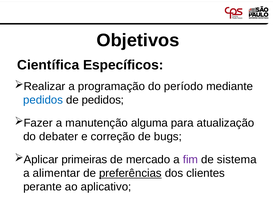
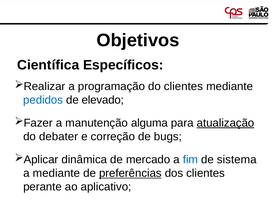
do período: período -> clientes
de pedidos: pedidos -> elevado
atualização underline: none -> present
primeiras: primeiras -> dinâmica
fim colour: purple -> blue
a alimentar: alimentar -> mediante
